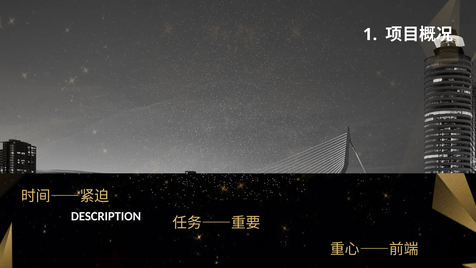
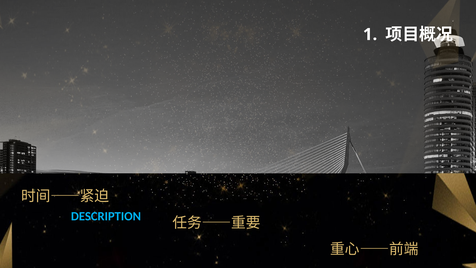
DESCRIPTION colour: white -> light blue
